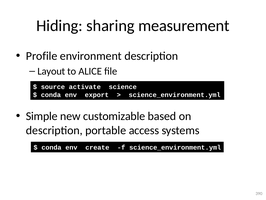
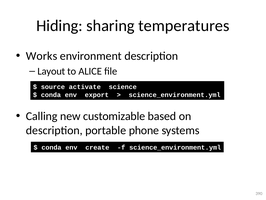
measurement: measurement -> temperatures
Profile: Profile -> Works
Simple: Simple -> Calling
access: access -> phone
